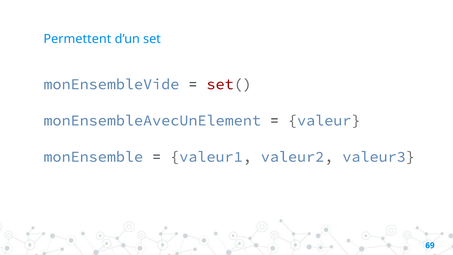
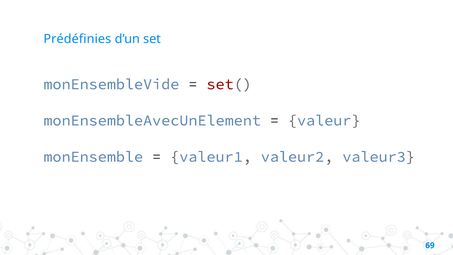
Permettent: Permettent -> Prédéfinies
